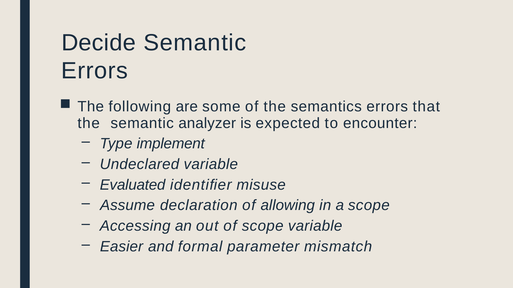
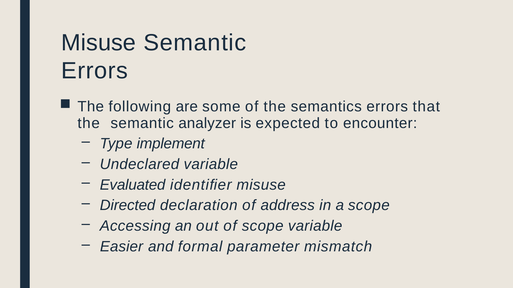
Decide at (99, 43): Decide -> Misuse
Assume: Assume -> Directed
allowing: allowing -> address
